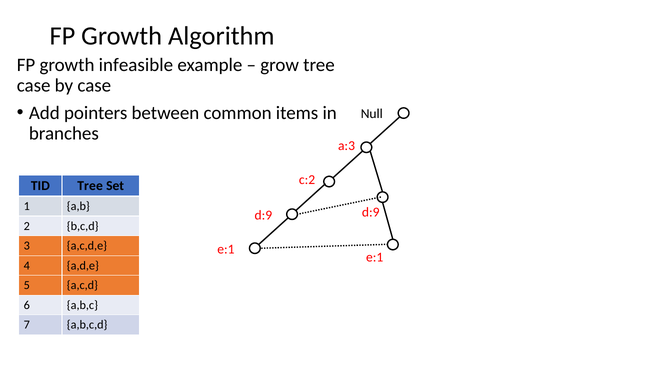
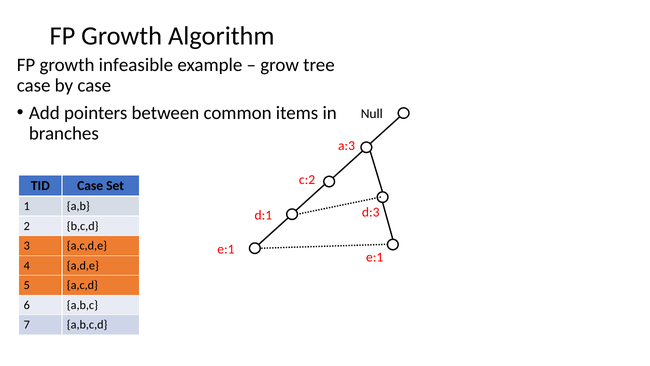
TID Tree: Tree -> Case
d:9 at (371, 212): d:9 -> d:3
d:9 at (263, 215): d:9 -> d:1
